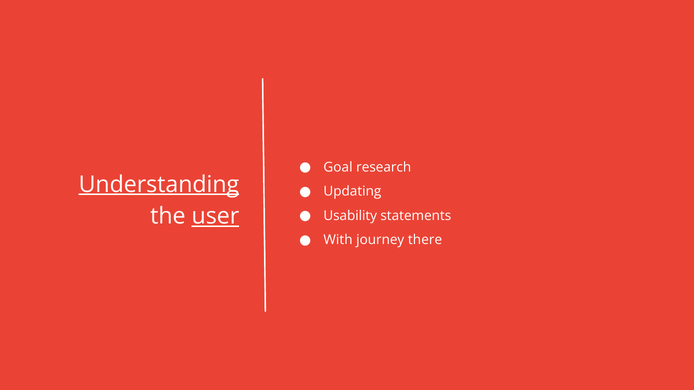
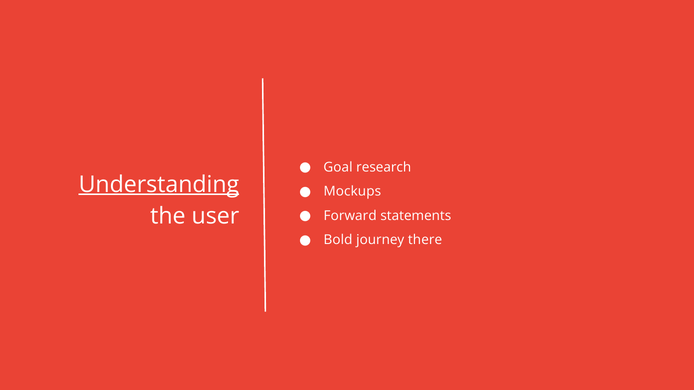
Updating: Updating -> Mockups
user underline: present -> none
Usability: Usability -> Forward
With: With -> Bold
